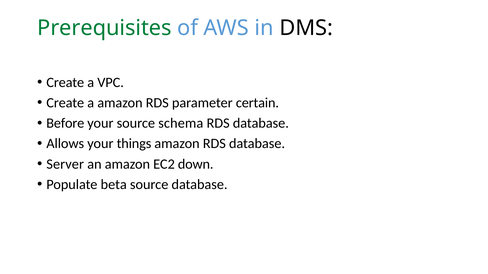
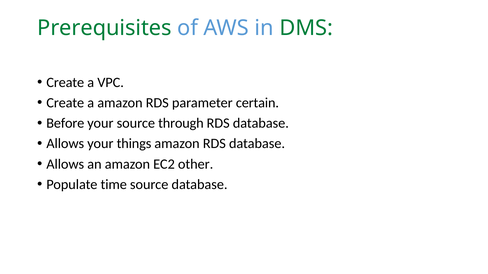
DMS colour: black -> green
schema: schema -> through
Server at (65, 164): Server -> Allows
down: down -> other
beta: beta -> time
